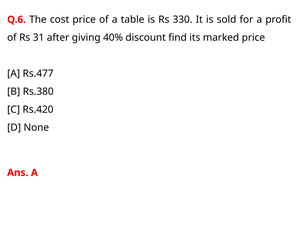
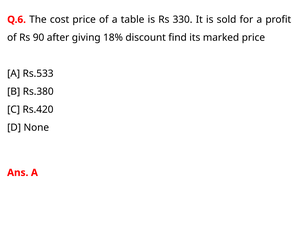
31: 31 -> 90
40%: 40% -> 18%
Rs.477: Rs.477 -> Rs.533
